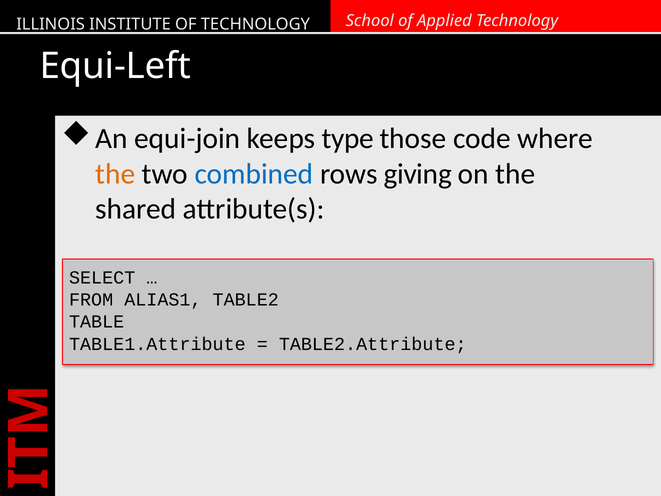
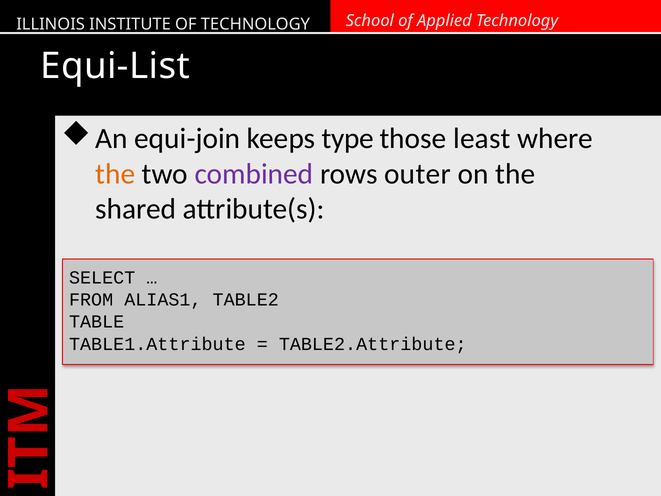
Equi-Left: Equi-Left -> Equi-List
code: code -> least
combined colour: blue -> purple
giving: giving -> outer
